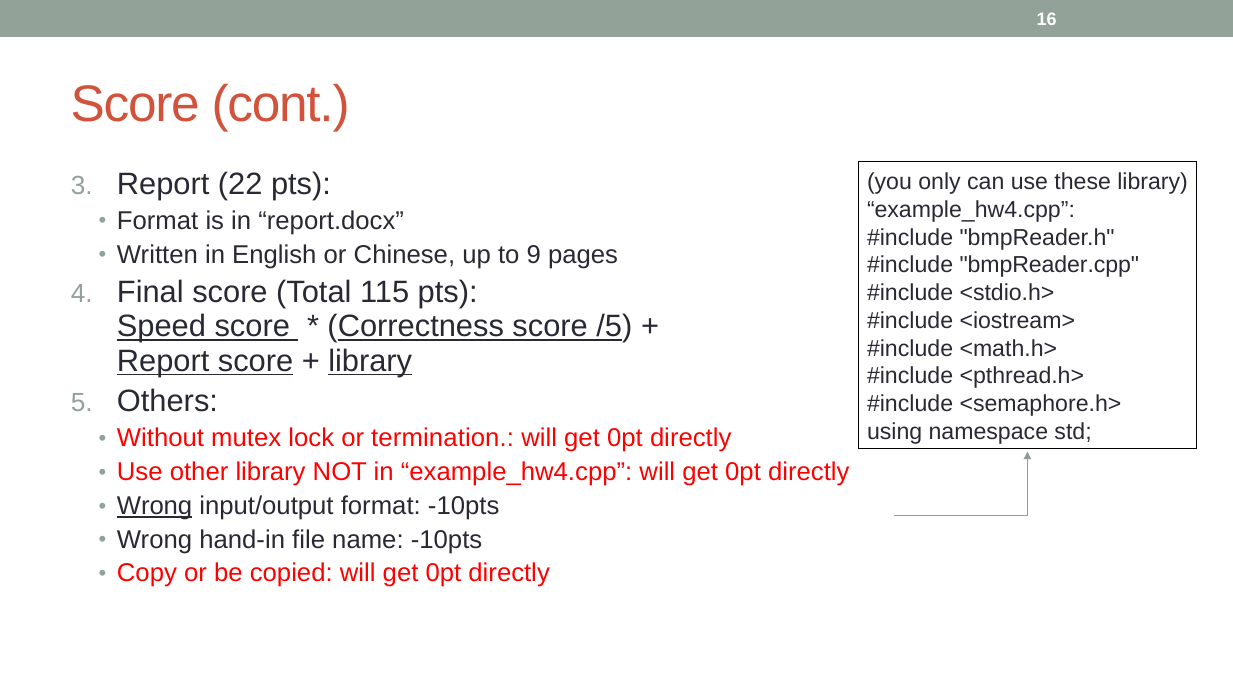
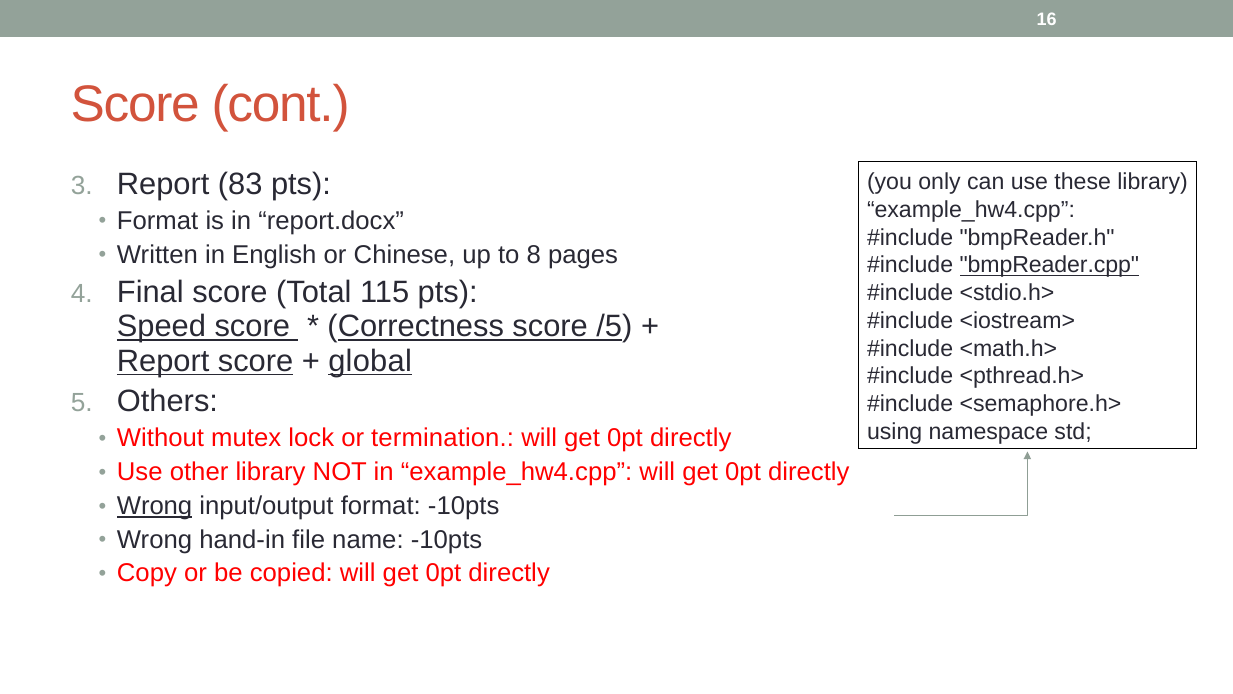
22: 22 -> 83
9: 9 -> 8
bmpReader.cpp underline: none -> present
library at (370, 361): library -> global
